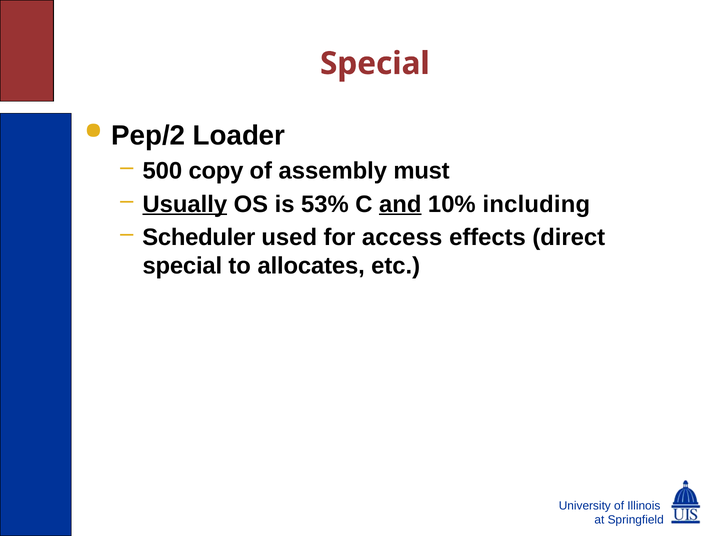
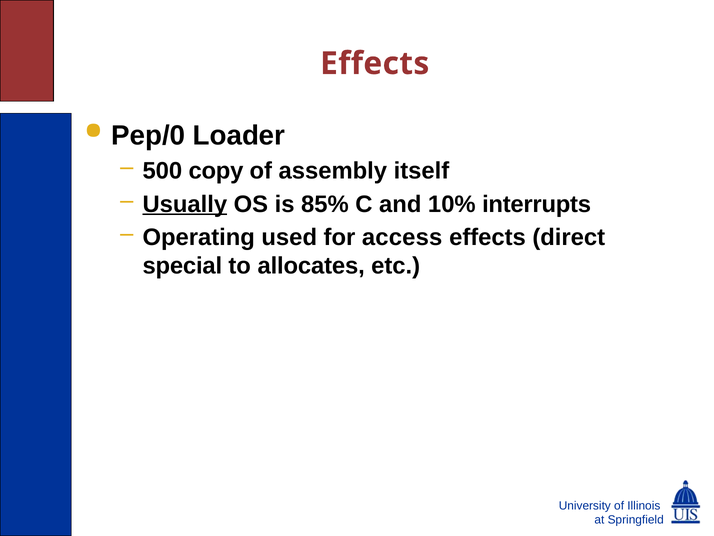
Special at (375, 63): Special -> Effects
Pep/2: Pep/2 -> Pep/0
must: must -> itself
53%: 53% -> 85%
and underline: present -> none
including: including -> interrupts
Scheduler: Scheduler -> Operating
